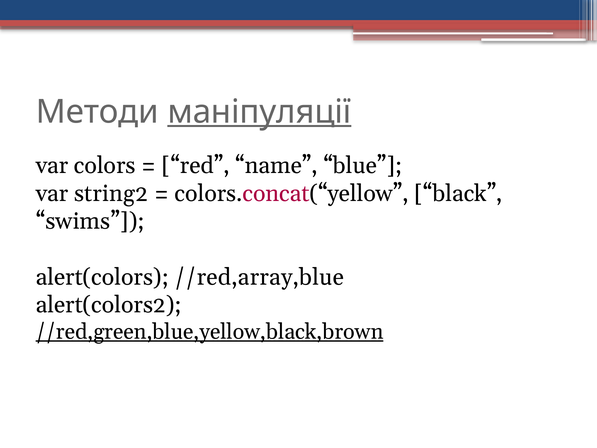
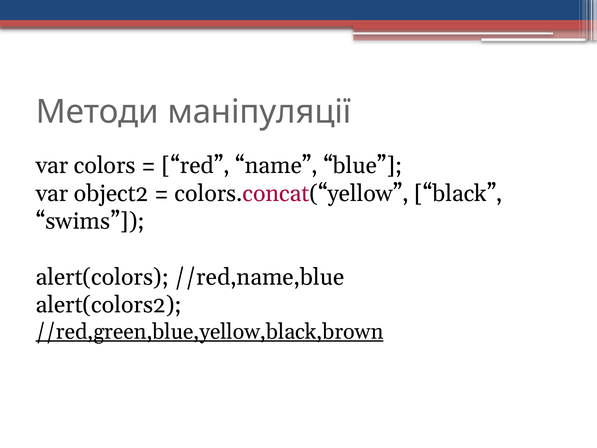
маніпуляції underline: present -> none
string2: string2 -> object2
//red,array,blue: //red,array,blue -> //red,name,blue
